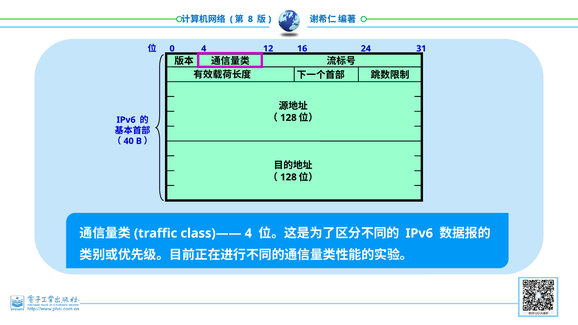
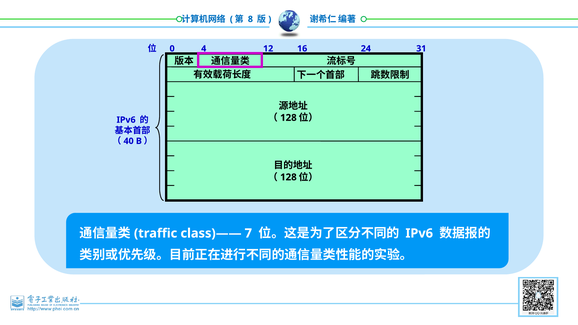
class)—— 4: 4 -> 7
